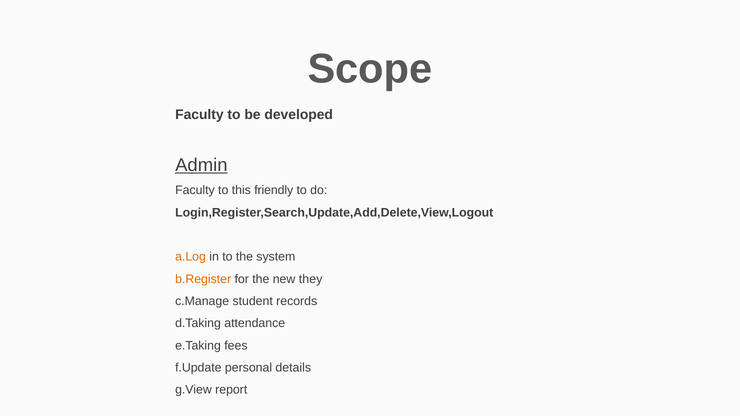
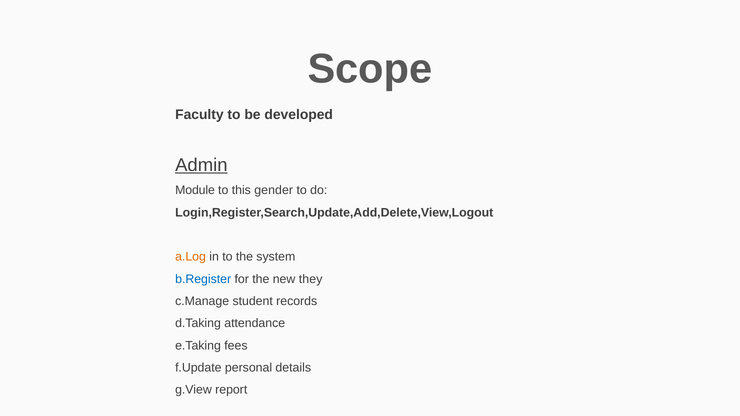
Faculty at (195, 190): Faculty -> Module
friendly: friendly -> gender
b.Register colour: orange -> blue
